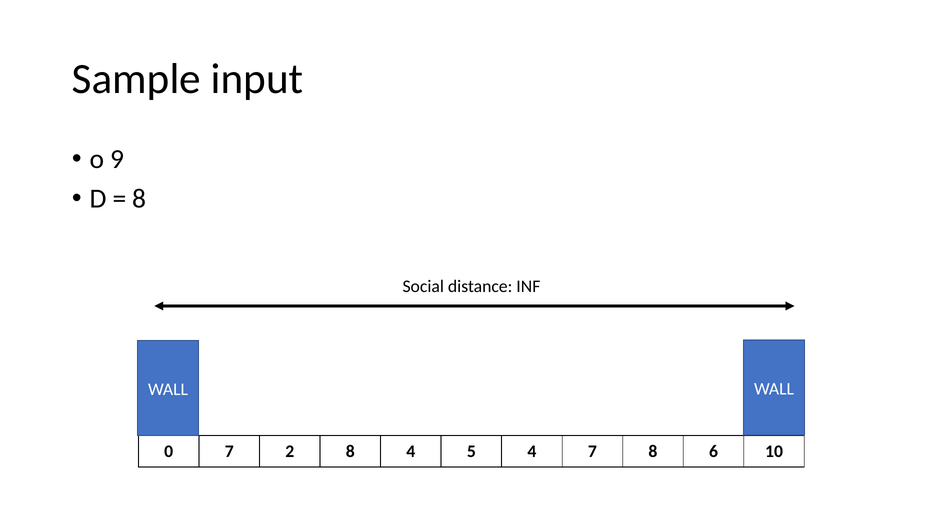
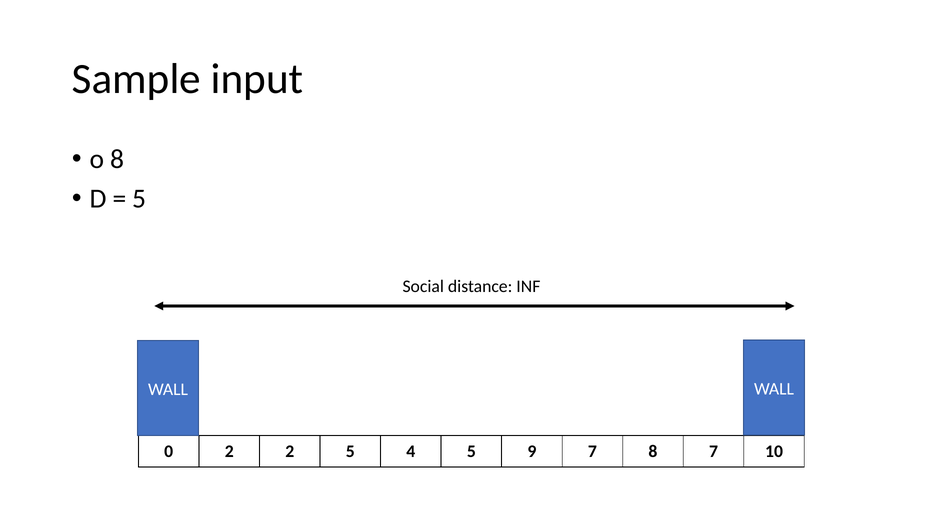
o 9: 9 -> 8
8 at (139, 199): 8 -> 5
0 7: 7 -> 2
2 8: 8 -> 5
5 4: 4 -> 9
8 6: 6 -> 7
